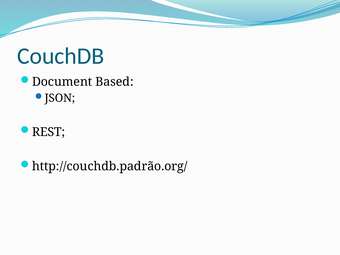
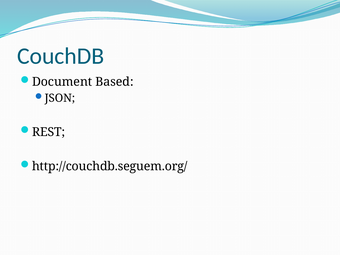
http://couchdb.padrão.org/: http://couchdb.padrão.org/ -> http://couchdb.seguem.org/
